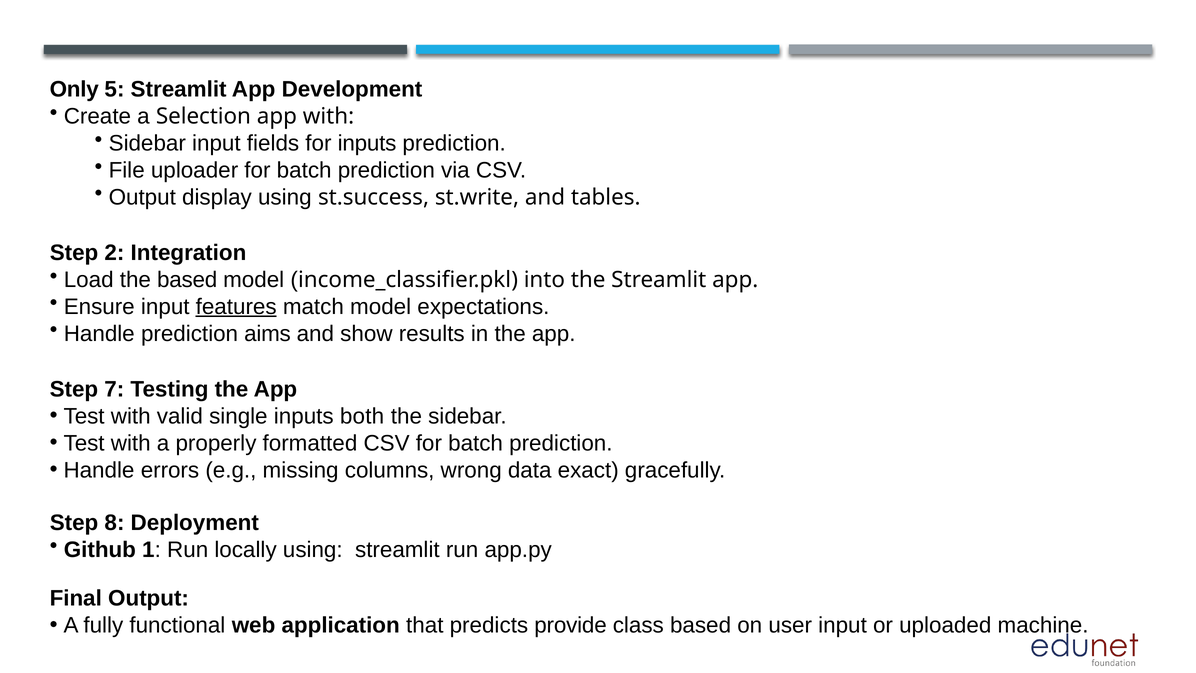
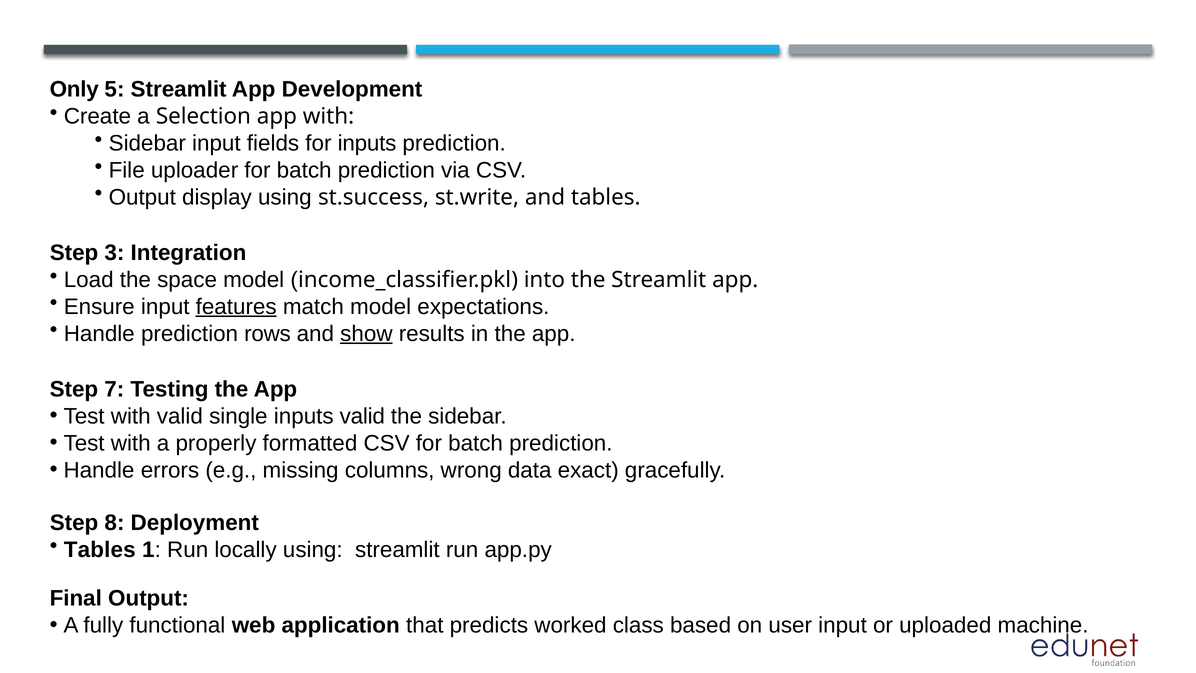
2: 2 -> 3
the based: based -> space
aims: aims -> rows
show underline: none -> present
inputs both: both -> valid
Github at (100, 550): Github -> Tables
provide: provide -> worked
